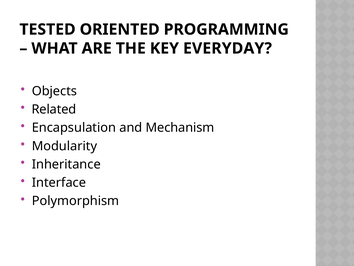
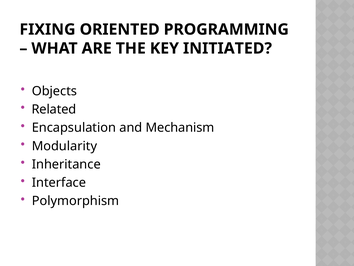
TESTED: TESTED -> FIXING
EVERYDAY: EVERYDAY -> INITIATED
